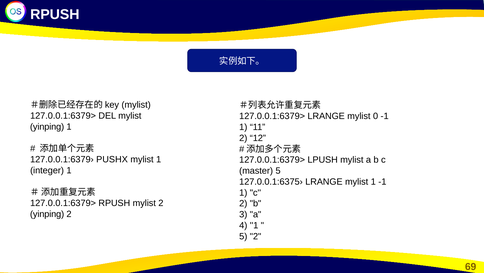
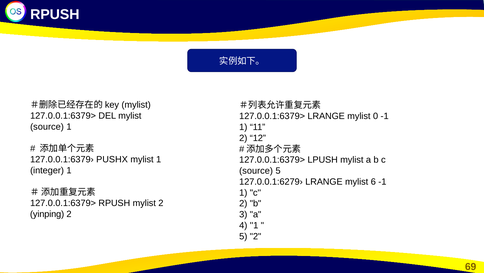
yinping at (47, 126): yinping -> source
master at (256, 170): master -> source
127.0.0.1:6375›: 127.0.0.1:6375› -> 127.0.0.1:6279›
LRANGE mylist 1: 1 -> 6
